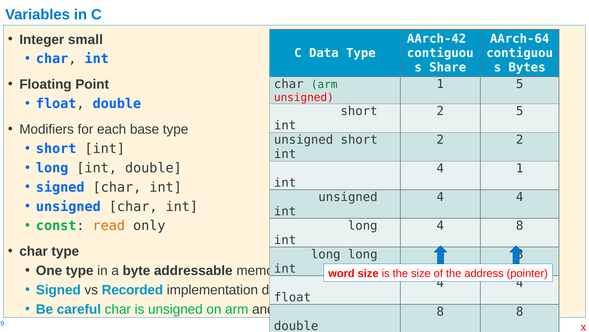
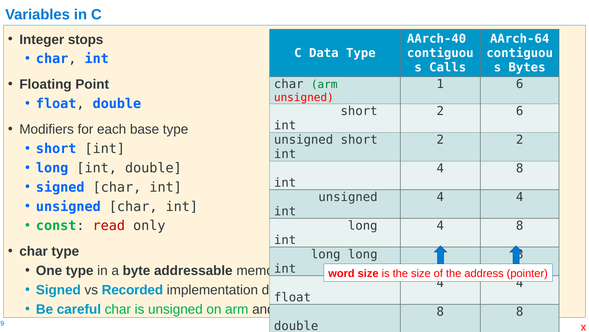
small: small -> stops
AArch-42: AArch-42 -> AArch-40
Share: Share -> Calls
1 5: 5 -> 6
2 5: 5 -> 6
1 at (520, 168): 1 -> 8
read colour: orange -> red
